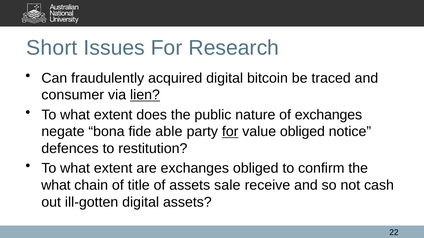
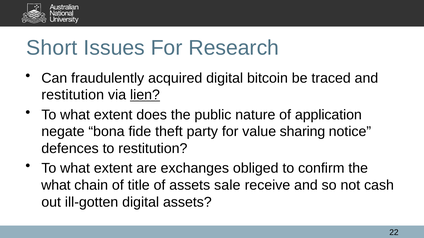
consumer at (73, 95): consumer -> restitution
of exchanges: exchanges -> application
able: able -> theft
for at (230, 132) underline: present -> none
value obliged: obliged -> sharing
